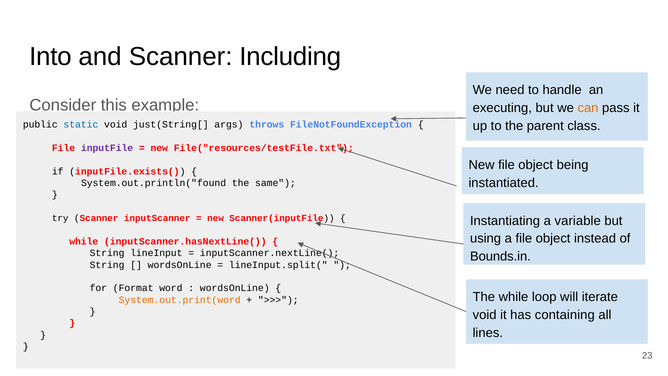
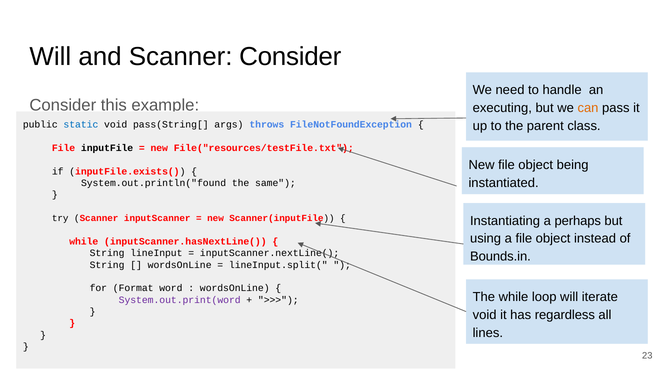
Into at (50, 57): Into -> Will
Scanner Including: Including -> Consider
just(String[: just(String[ -> pass(String[
inputFile colour: purple -> black
variable: variable -> perhaps
System.out.print(word colour: orange -> purple
containing: containing -> regardless
